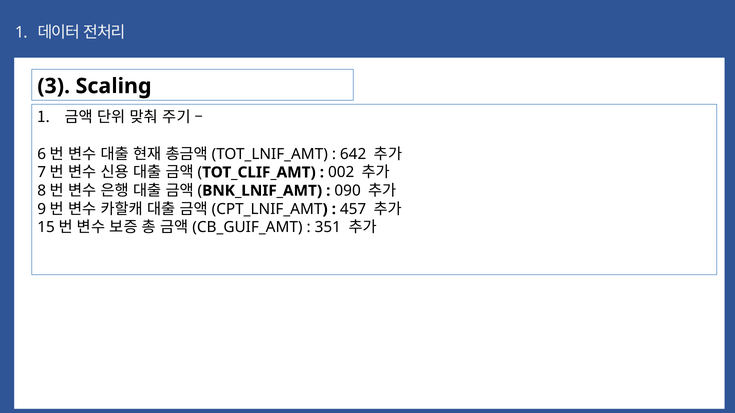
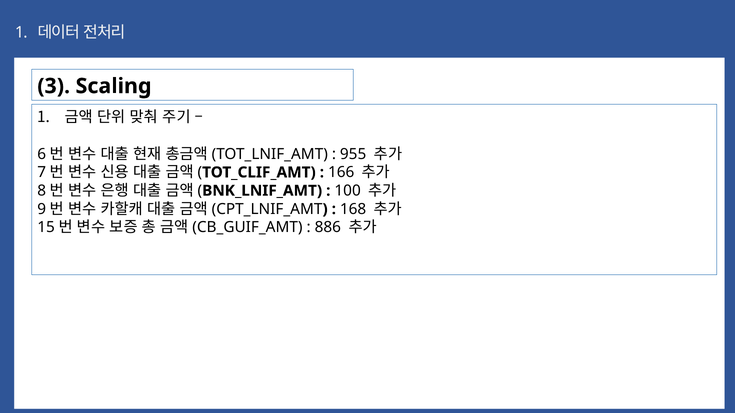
642: 642 -> 955
002: 002 -> 166
090: 090 -> 100
457: 457 -> 168
351: 351 -> 886
